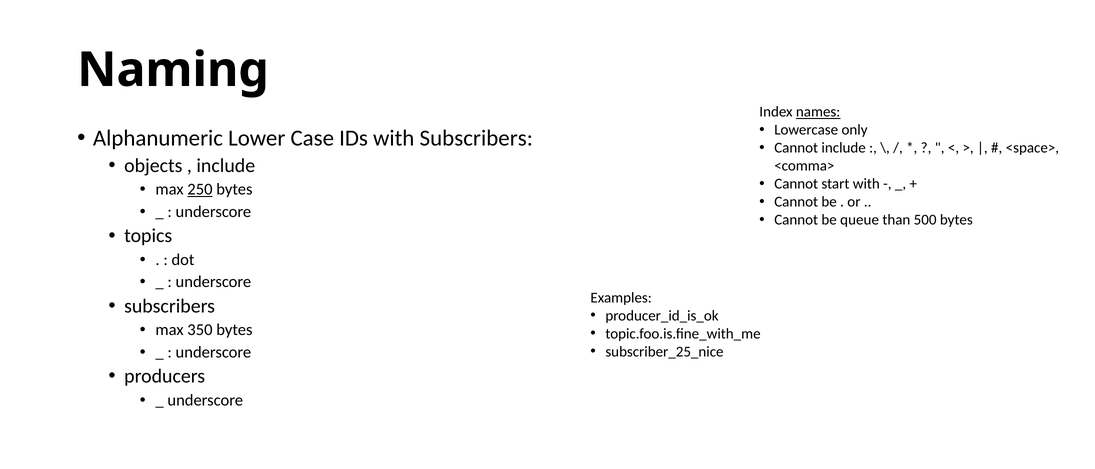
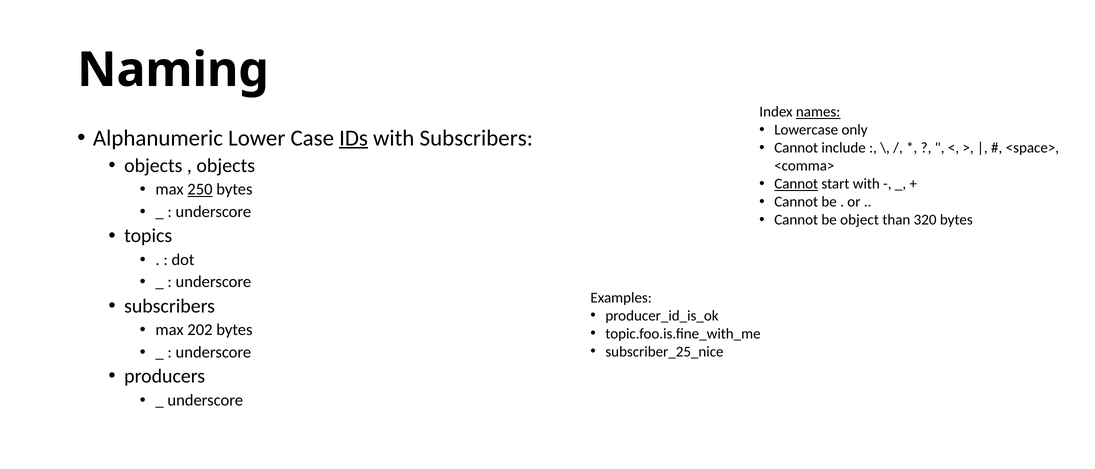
IDs underline: none -> present
include at (226, 166): include -> objects
Cannot at (796, 184) underline: none -> present
queue: queue -> object
500: 500 -> 320
350: 350 -> 202
